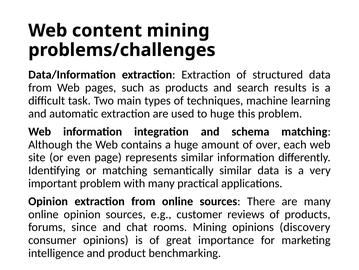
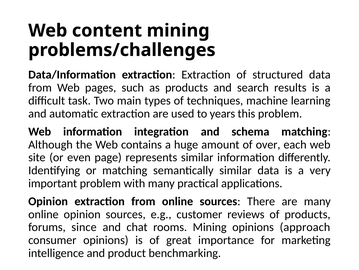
to huge: huge -> years
discovery: discovery -> approach
